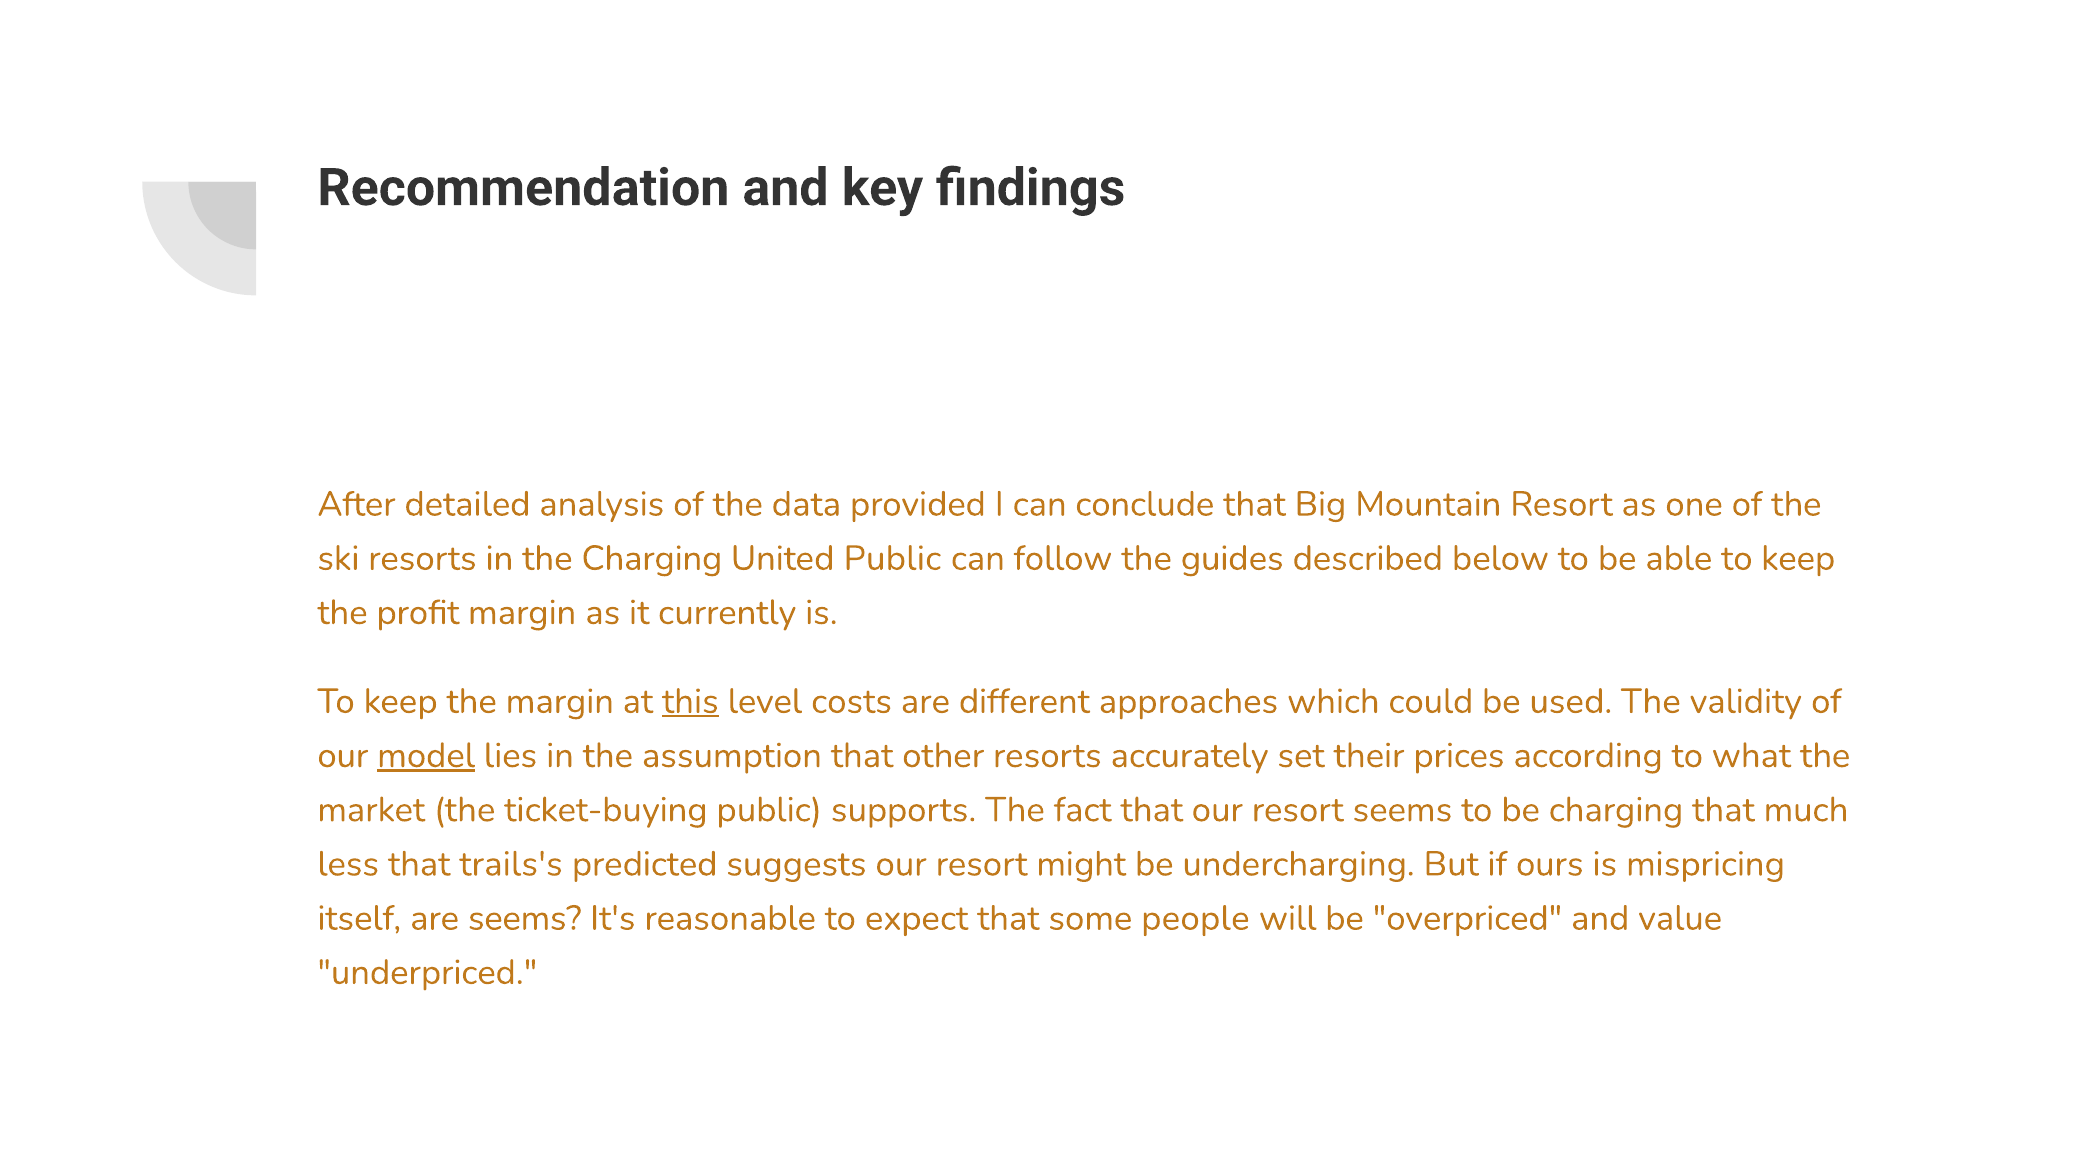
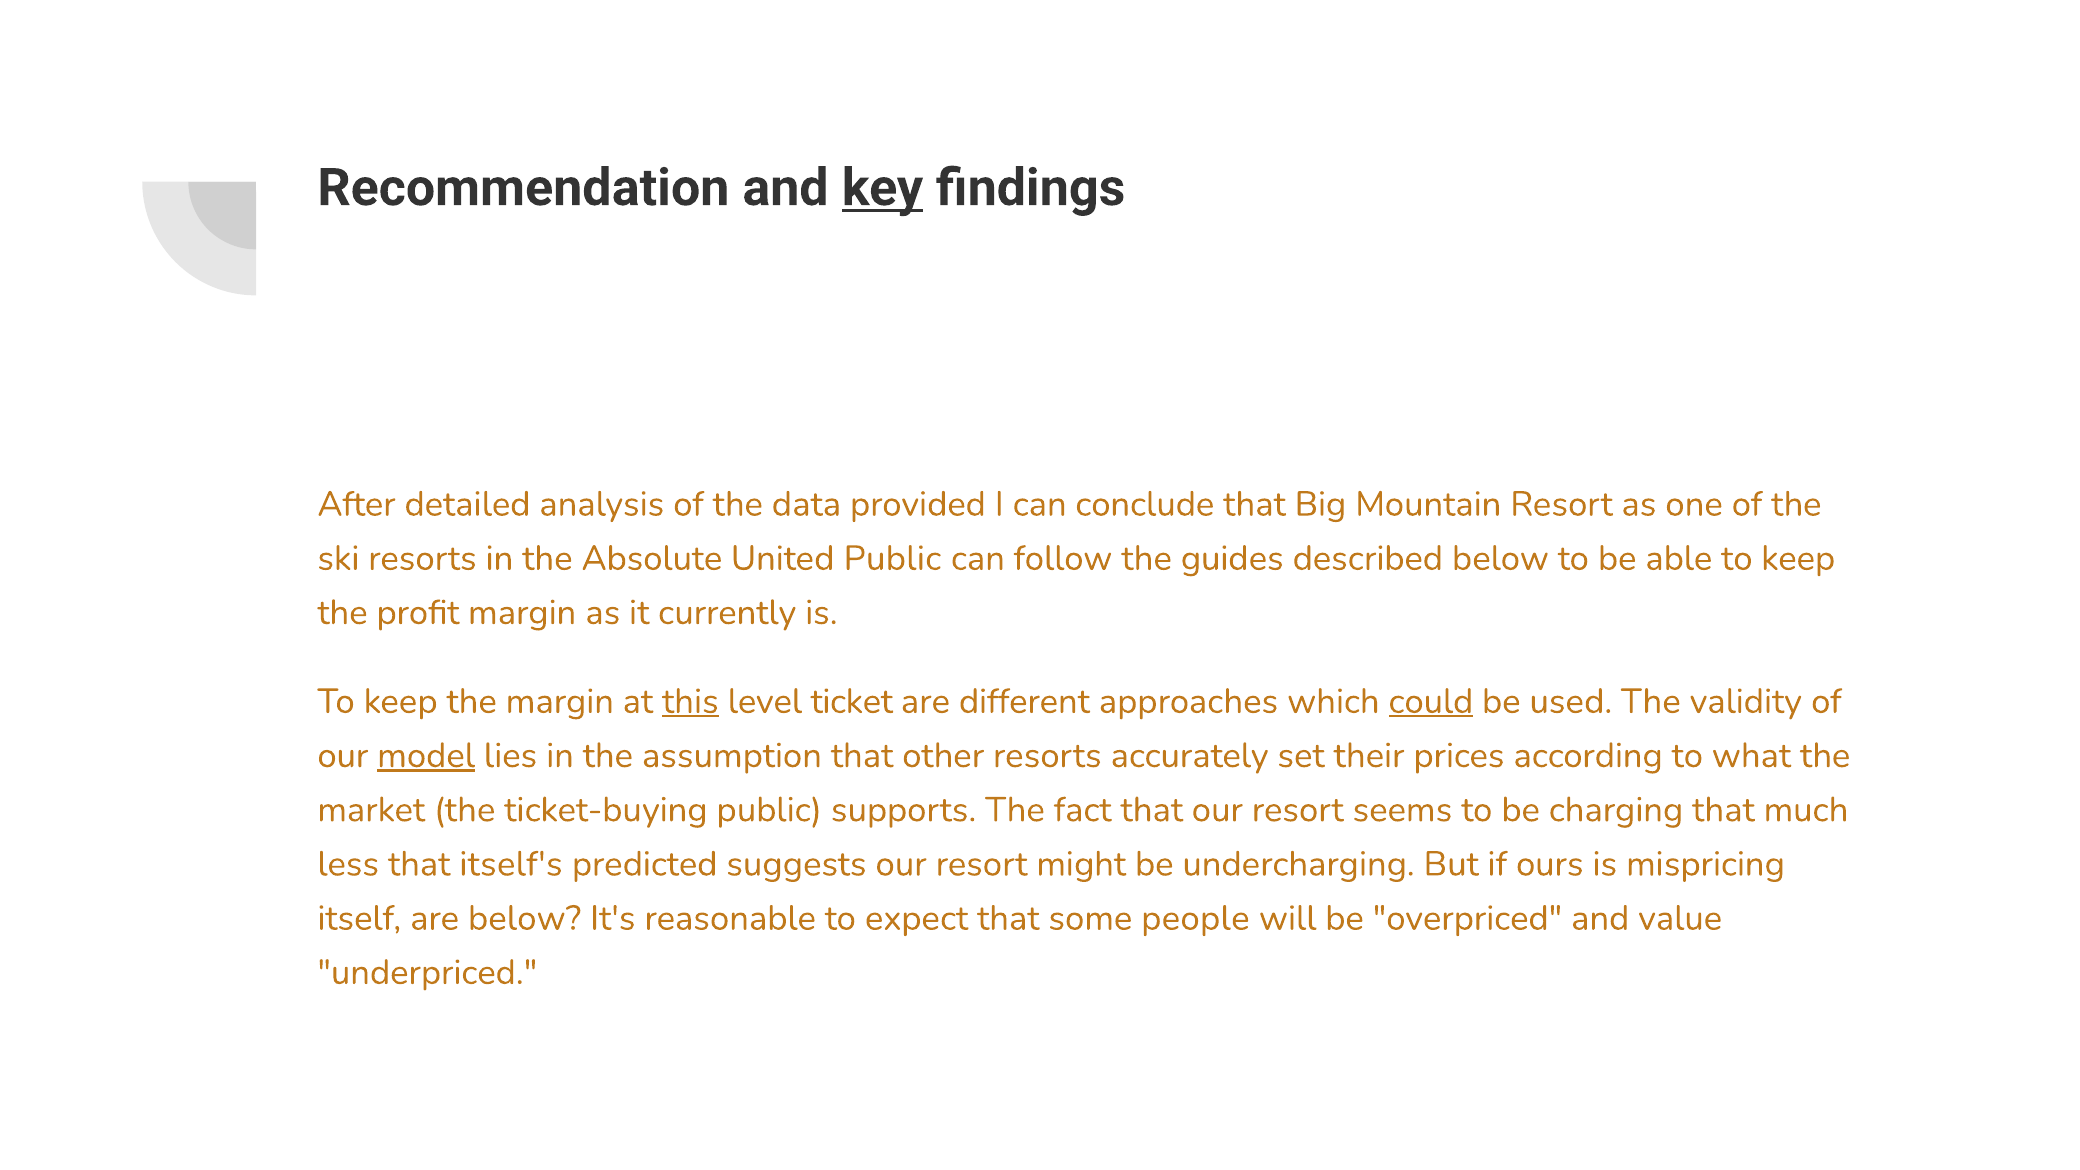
key underline: none -> present
the Charging: Charging -> Absolute
costs: costs -> ticket
could underline: none -> present
trails's: trails's -> itself's
are seems: seems -> below
